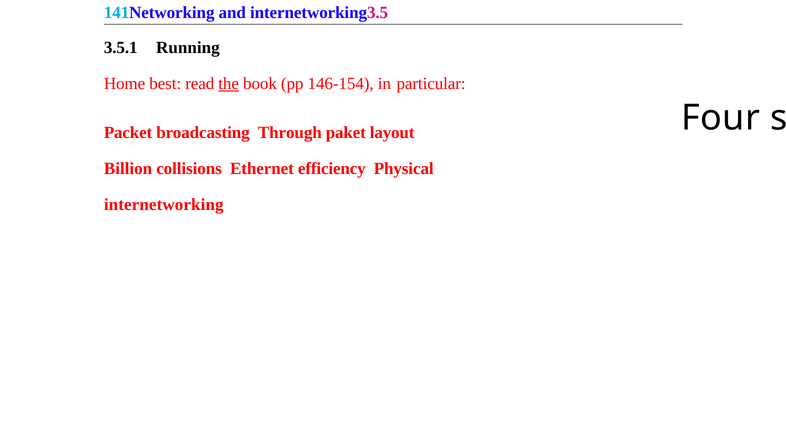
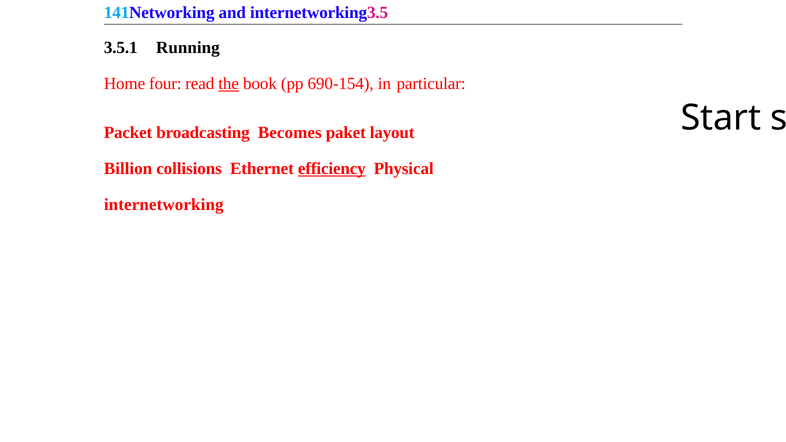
best: best -> four
146-154: 146-154 -> 690-154
Four: Four -> Start
Through: Through -> Becomes
efficiency underline: none -> present
